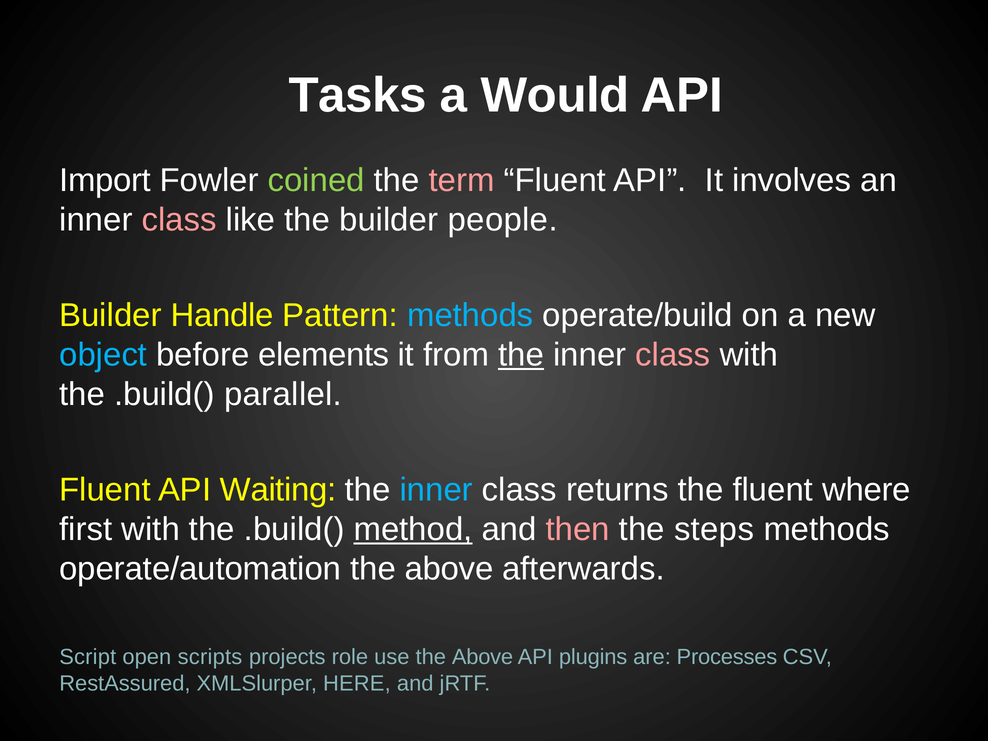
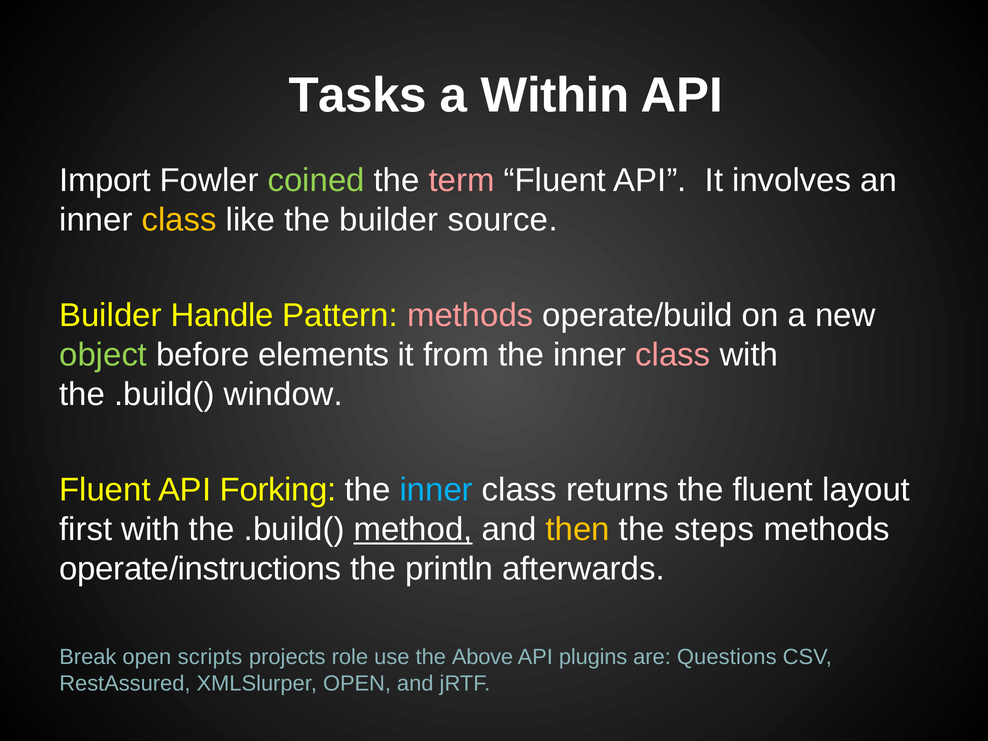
Would: Would -> Within
class at (179, 220) colour: pink -> yellow
people: people -> source
methods at (470, 315) colour: light blue -> pink
object colour: light blue -> light green
the at (521, 355) underline: present -> none
parallel: parallel -> window
Waiting: Waiting -> Forking
where: where -> layout
then colour: pink -> yellow
operate/automation: operate/automation -> operate/instructions
above at (449, 569): above -> println
Script: Script -> Break
Processes: Processes -> Questions
XMLSlurper HERE: HERE -> OPEN
